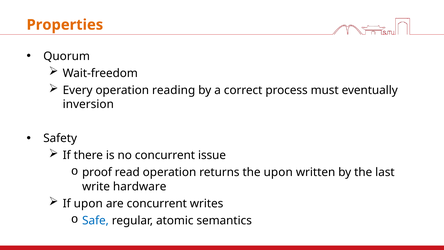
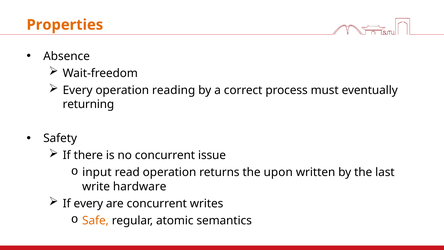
Quorum: Quorum -> Absence
inversion: inversion -> returning
proof: proof -> input
If upon: upon -> every
Safe colour: blue -> orange
